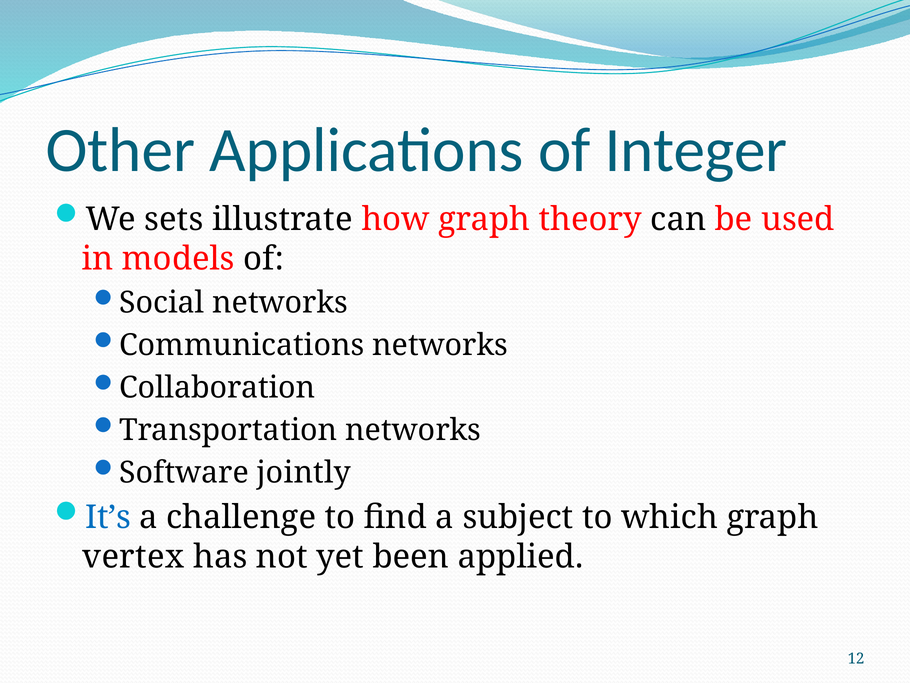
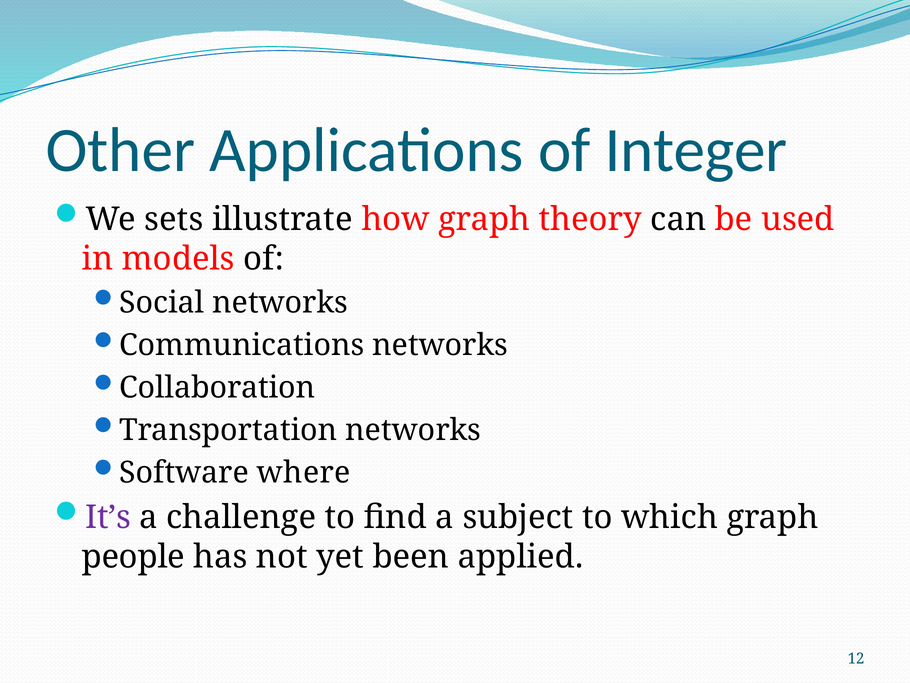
jointly: jointly -> where
It’s colour: blue -> purple
vertex: vertex -> people
